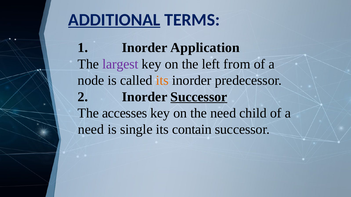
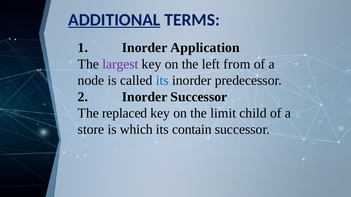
its at (162, 81) colour: orange -> blue
Successor at (199, 97) underline: present -> none
accesses: accesses -> replaced
the need: need -> limit
need at (91, 130): need -> store
single: single -> which
